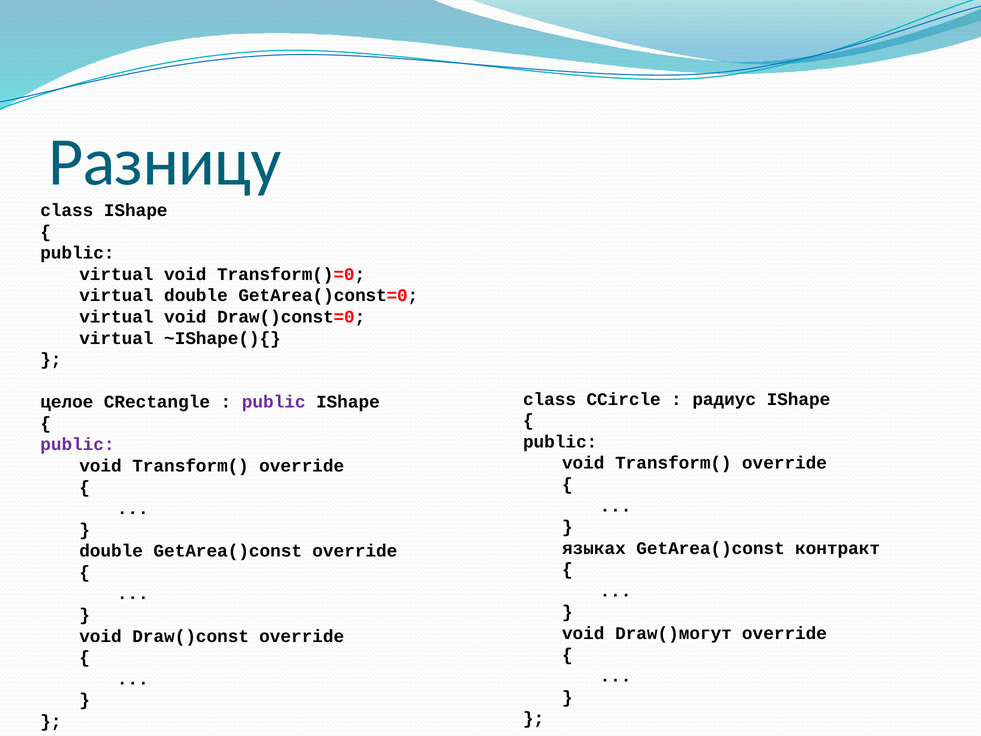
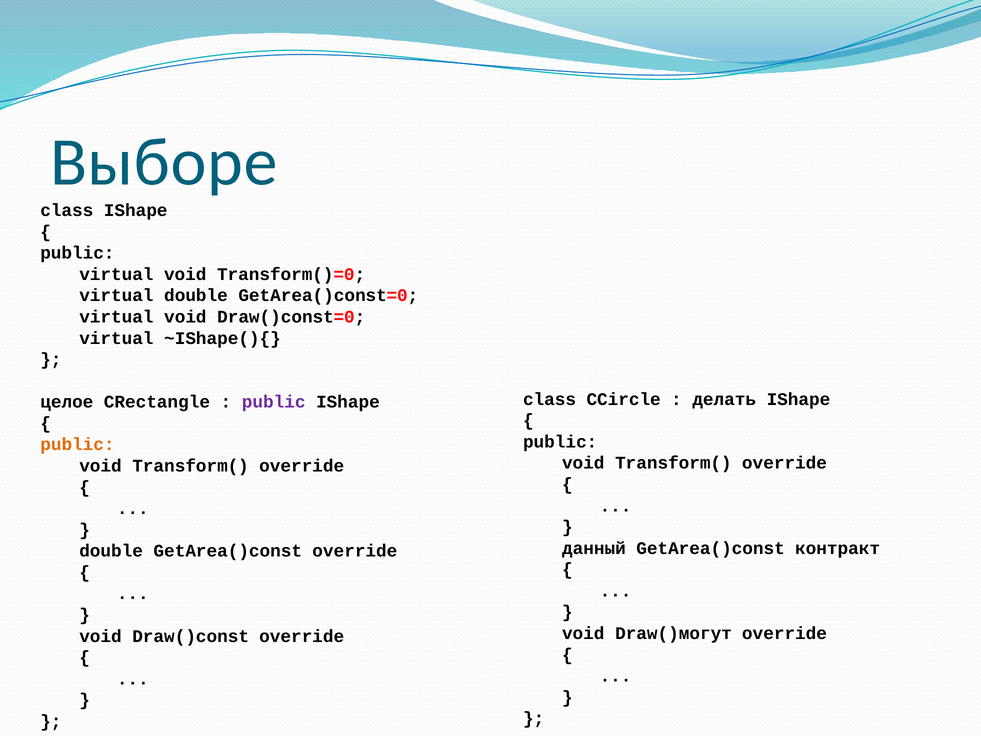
Разницу: Разницу -> Выборе
радиус: радиус -> делать
public at (77, 444) colour: purple -> orange
языках: языках -> данный
